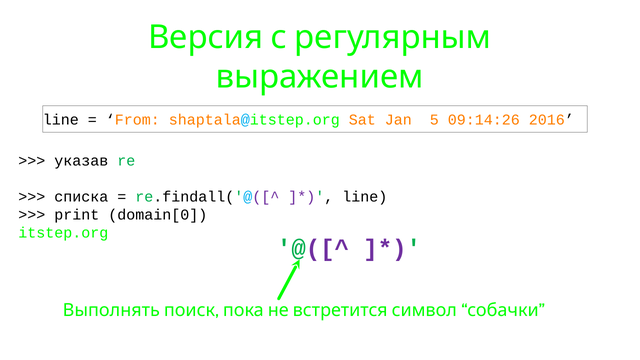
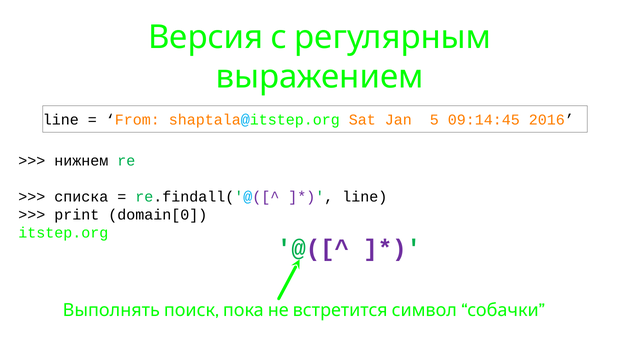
09:14:26: 09:14:26 -> 09:14:45
указав: указав -> нижнем
